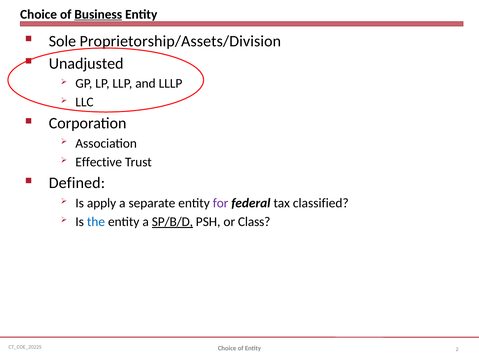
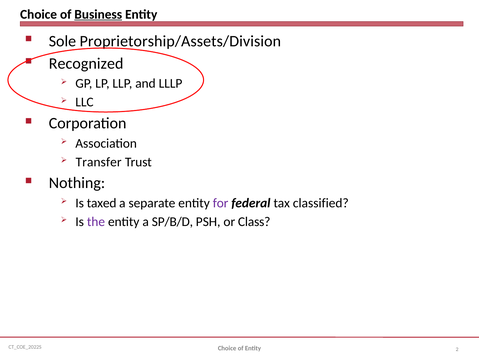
Unadjusted: Unadjusted -> Recognized
Effective: Effective -> Transfer
Defined: Defined -> Nothing
apply: apply -> taxed
the colour: blue -> purple
SP/B/D underline: present -> none
